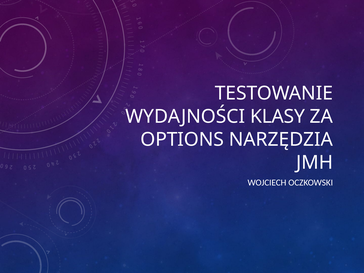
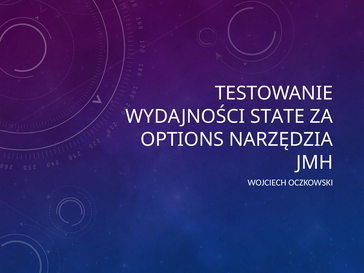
KLASY: KLASY -> STATE
